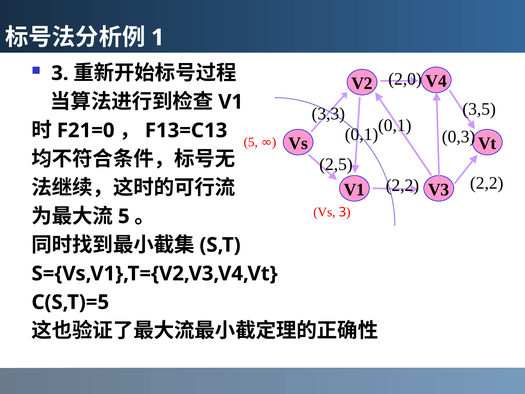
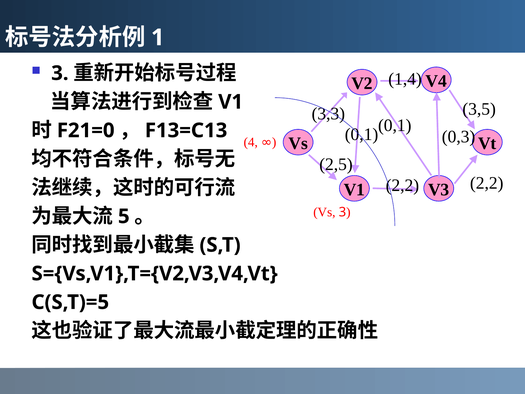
2,0: 2,0 -> 1,4
5 at (251, 142): 5 -> 4
